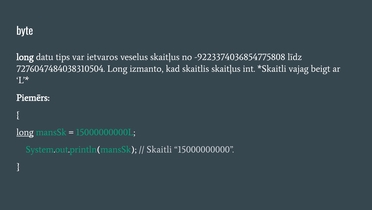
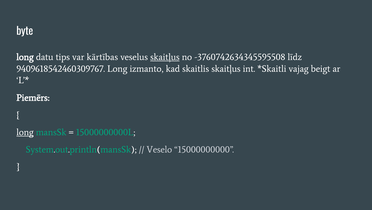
ietvaros: ietvaros -> kārtības
skaitļus at (165, 57) underline: none -> present
-9223374036854775808: -9223374036854775808 -> -3760742634345595508
7276047484038310504: 7276047484038310504 -> 9409618542460309767
Skaitli: Skaitli -> Veselo
